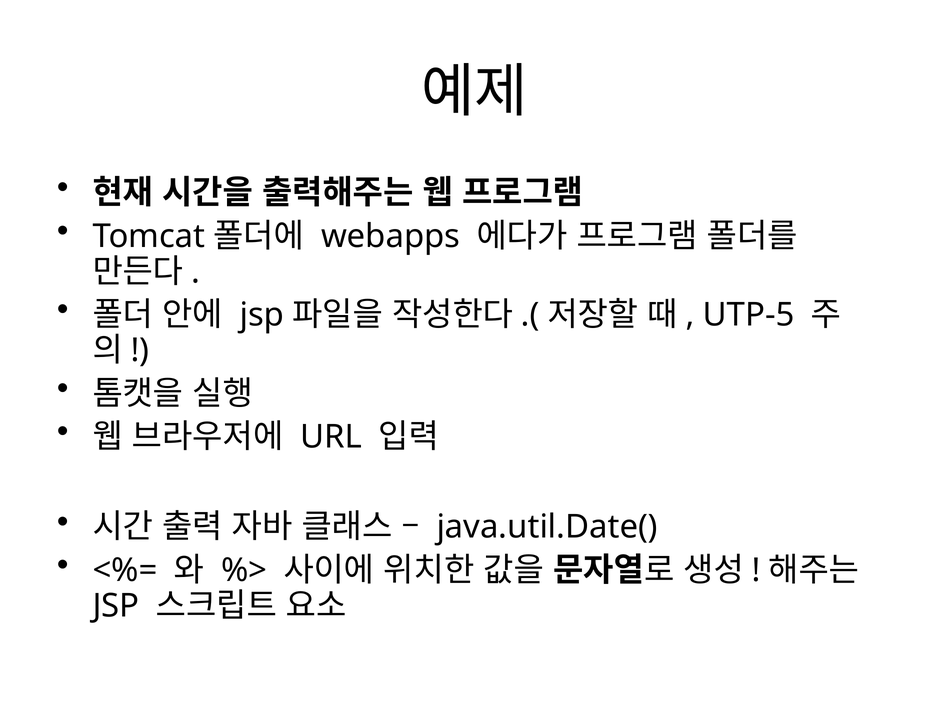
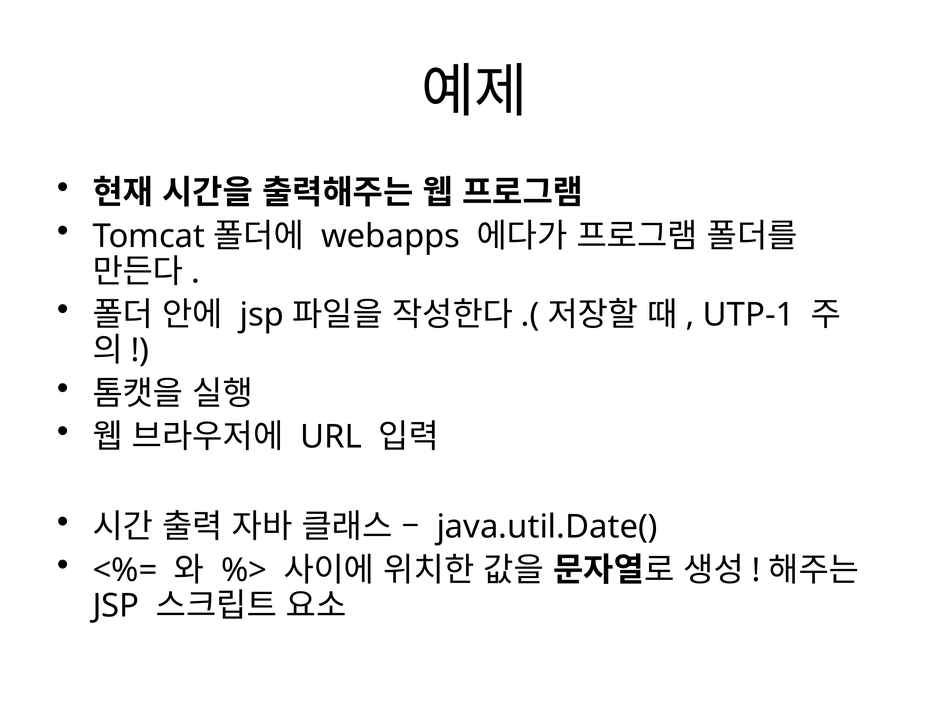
UTP-5: UTP-5 -> UTP-1
